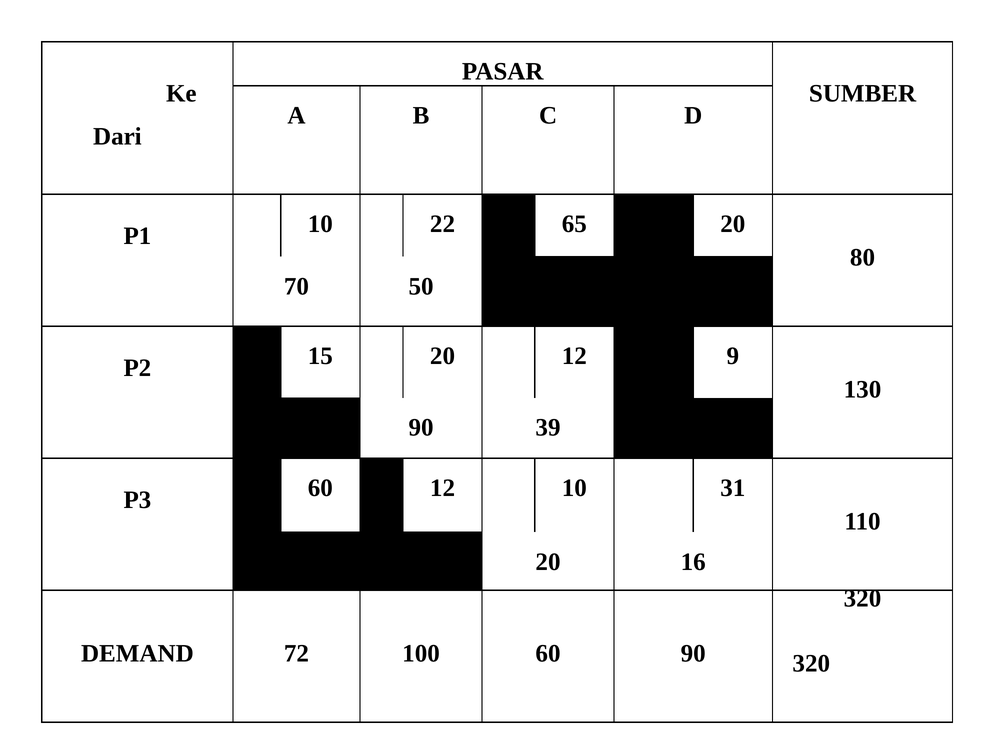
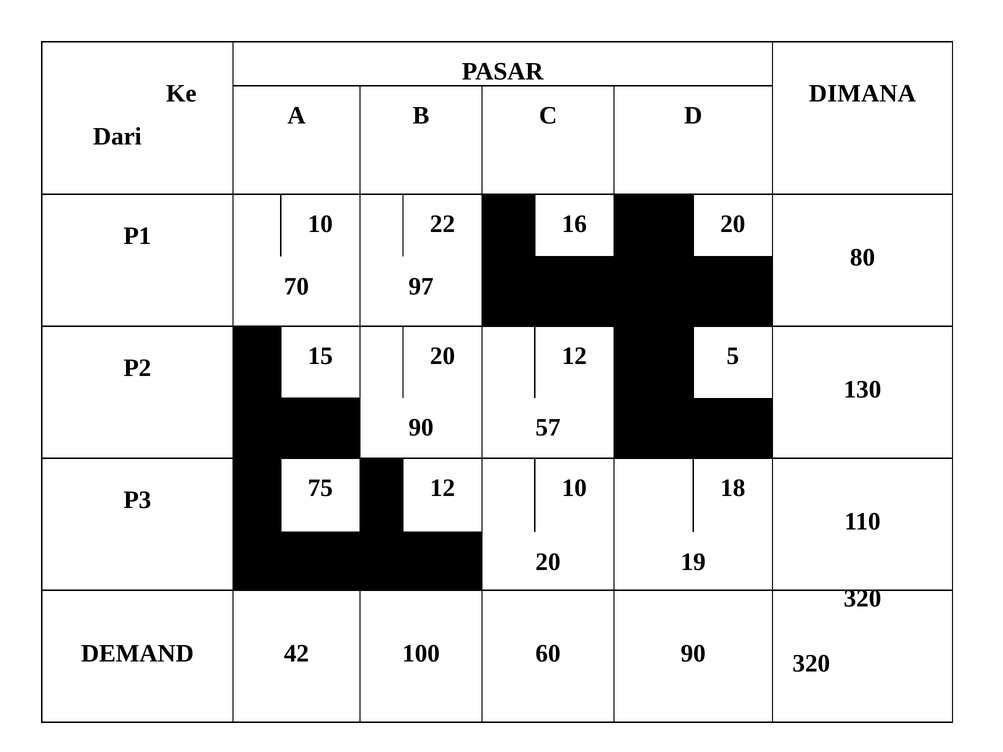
SUMBER: SUMBER -> DIMANA
65: 65 -> 16
50: 50 -> 97
9: 9 -> 5
39: 39 -> 57
P3 60: 60 -> 75
31: 31 -> 18
16: 16 -> 19
72: 72 -> 42
